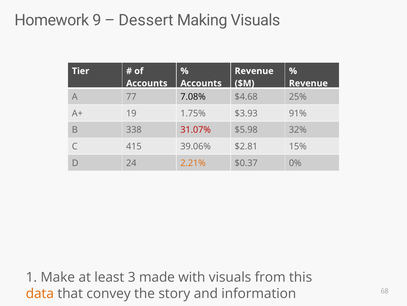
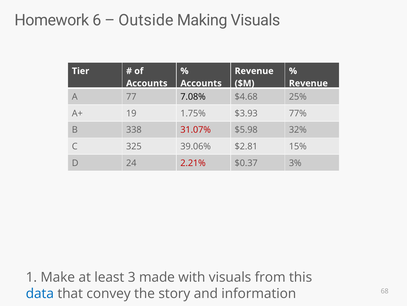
9: 9 -> 6
Dessert: Dessert -> Outside
91%: 91% -> 77%
415: 415 -> 325
2.21% colour: orange -> red
0%: 0% -> 3%
data colour: orange -> blue
